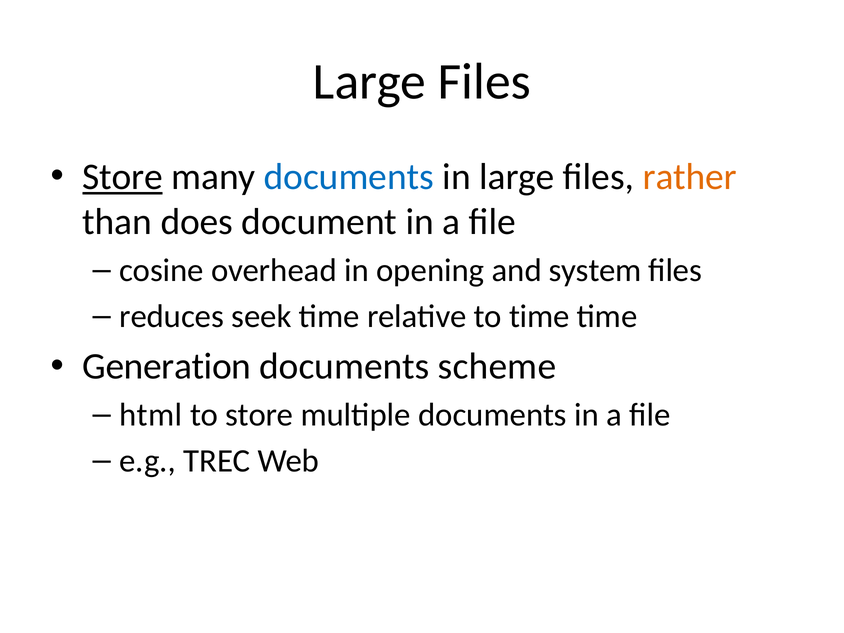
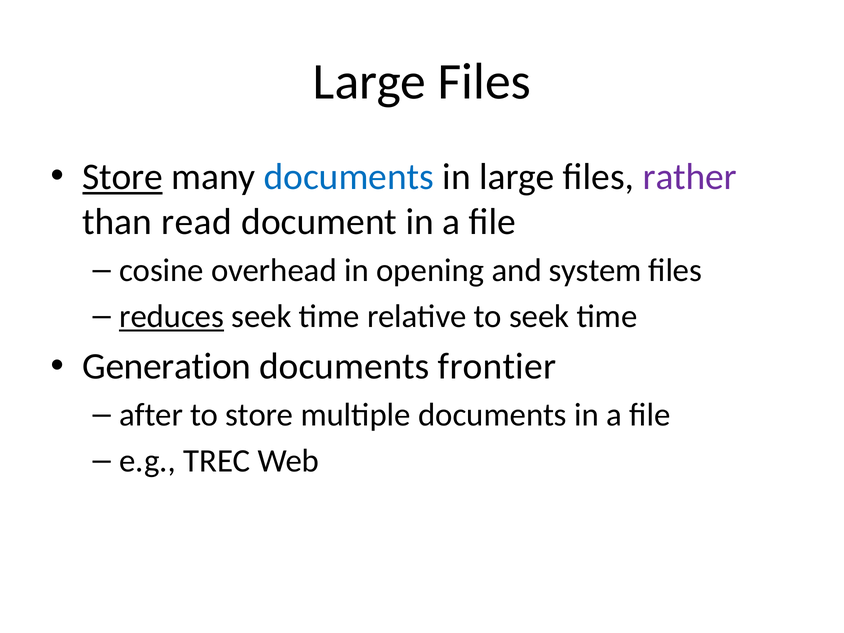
rather colour: orange -> purple
does: does -> read
reduces underline: none -> present
to time: time -> seek
scheme: scheme -> frontier
html: html -> after
